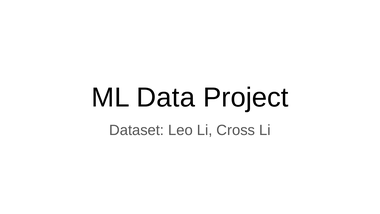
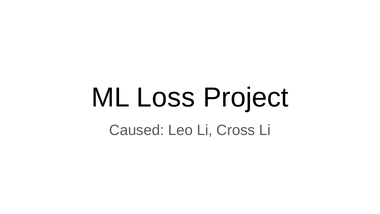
Data: Data -> Loss
Dataset: Dataset -> Caused
